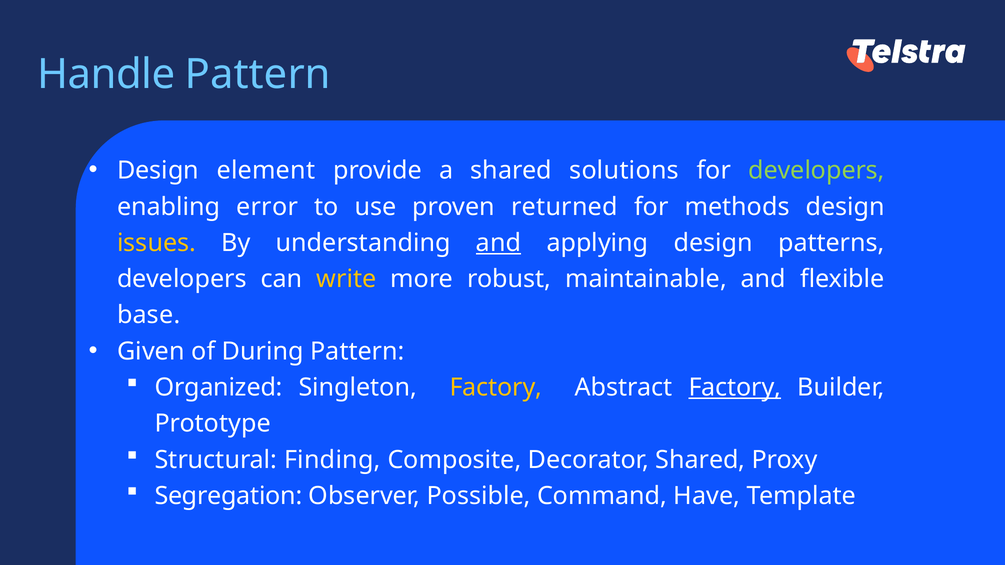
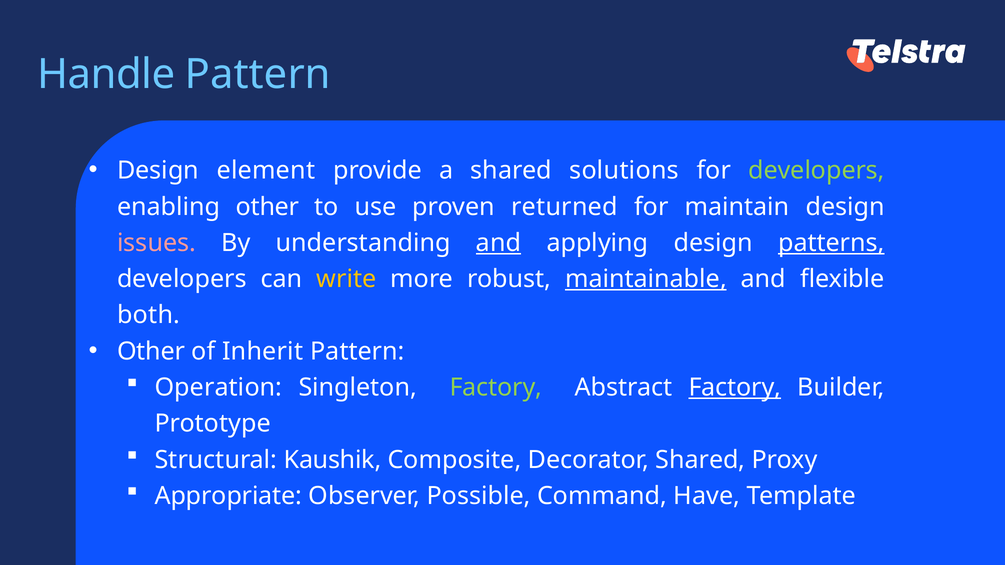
enabling error: error -> other
methods: methods -> maintain
issues colour: yellow -> pink
patterns underline: none -> present
maintainable underline: none -> present
base: base -> both
Given at (151, 352): Given -> Other
During: During -> Inherit
Organized: Organized -> Operation
Factory at (496, 388) colour: yellow -> light green
Finding: Finding -> Kaushik
Segregation: Segregation -> Appropriate
